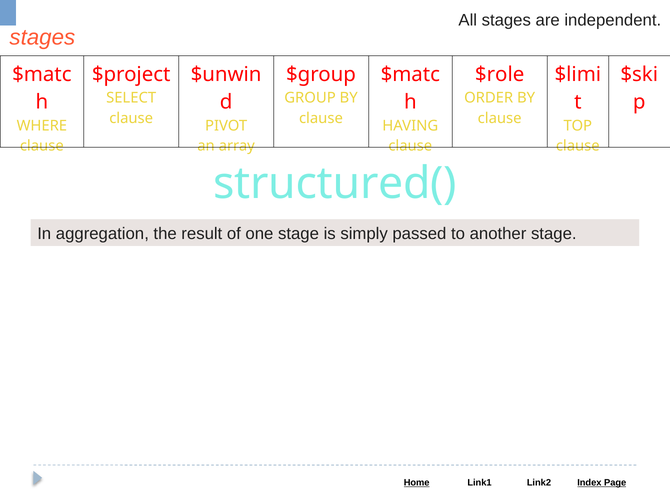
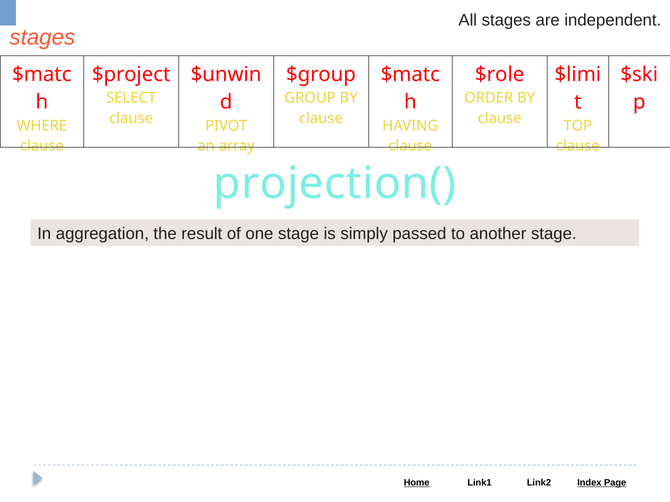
structured(: structured( -> projection(
